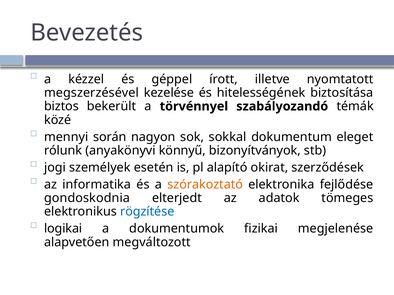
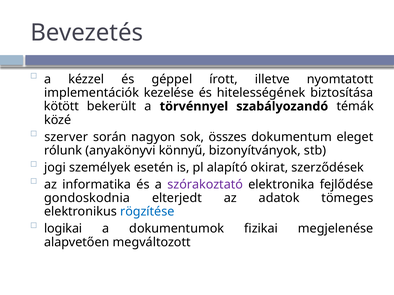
megszerzésével: megszerzésével -> implementációk
biztos: biztos -> kötött
mennyi: mennyi -> szerver
sokkal: sokkal -> összes
szórakoztató colour: orange -> purple
